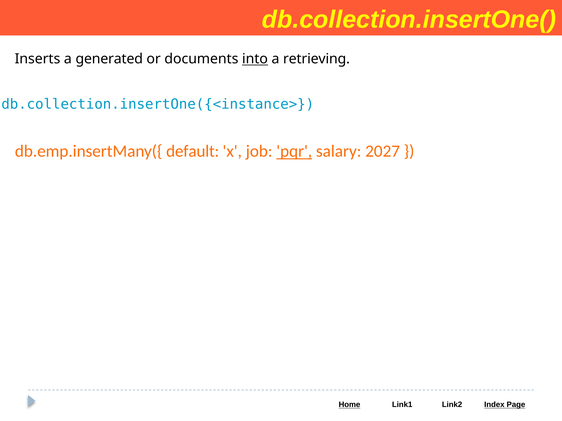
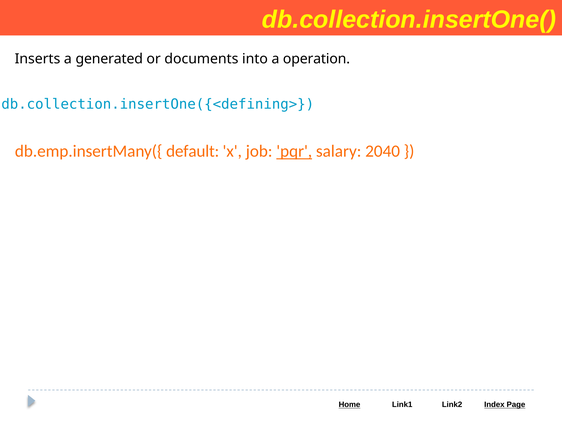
into underline: present -> none
retrieving: retrieving -> operation
db.collection.insertOne({<instance>: db.collection.insertOne({<instance> -> db.collection.insertOne({<defining>
2027: 2027 -> 2040
